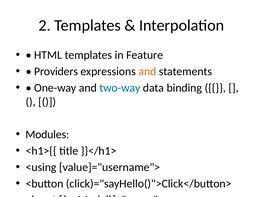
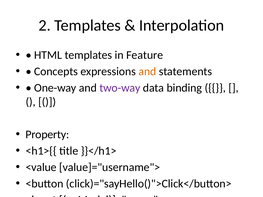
Providers: Providers -> Concepts
two-way colour: blue -> purple
Modules: Modules -> Property
<using: <using -> <value
